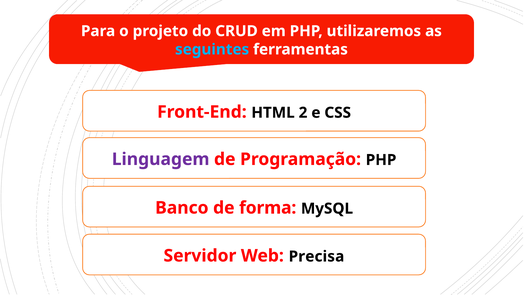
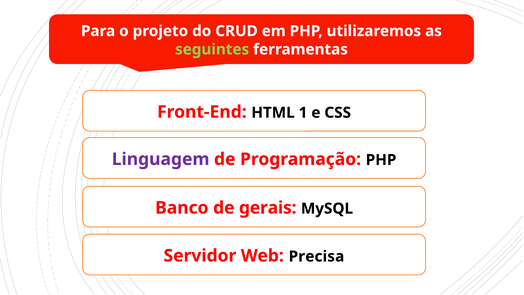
seguintes colour: light blue -> light green
2: 2 -> 1
forma: forma -> gerais
